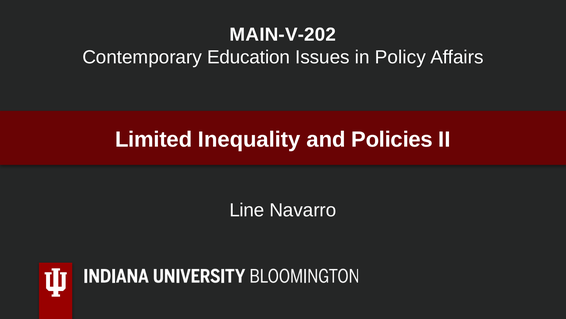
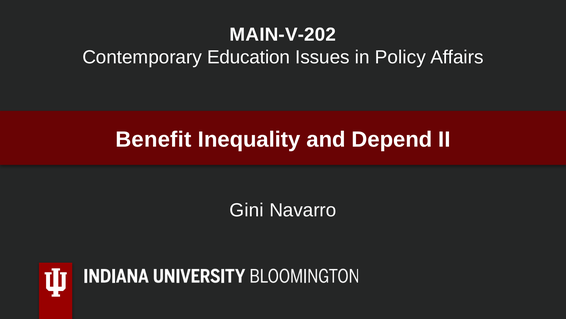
Limited: Limited -> Benefit
Policies: Policies -> Depend
Line: Line -> Gini
